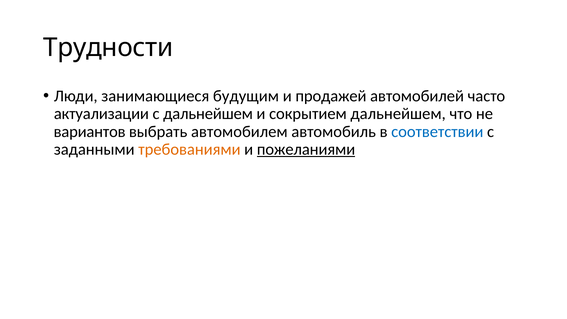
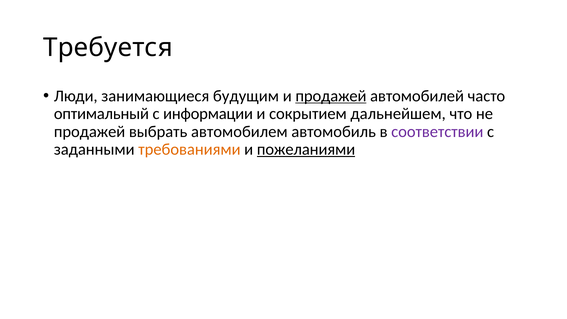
Трудности: Трудности -> Требуется
продажей at (331, 96) underline: none -> present
актуализации: актуализации -> оптимальный
с дальнейшем: дальнейшем -> информации
вариантов at (90, 132): вариантов -> продажей
соответствии colour: blue -> purple
